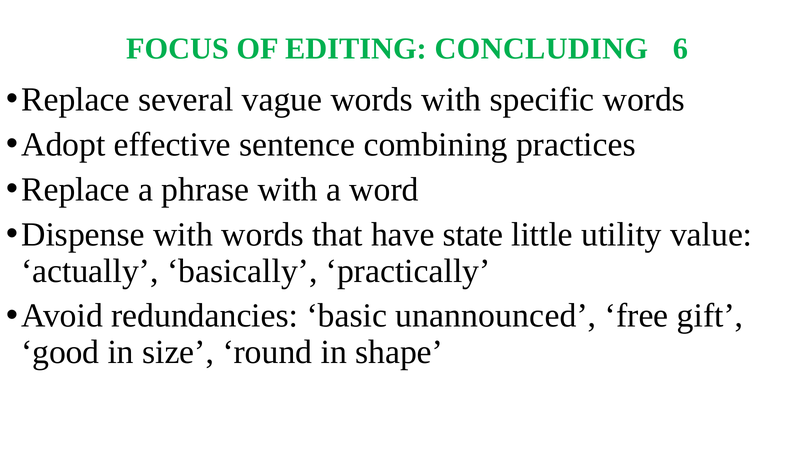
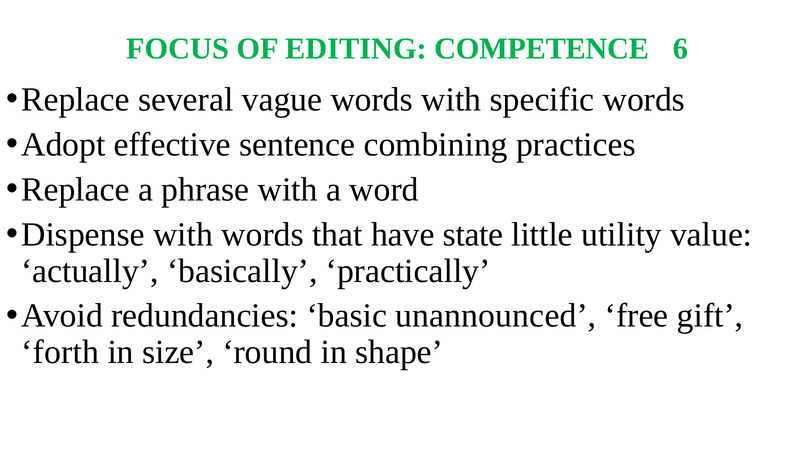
CONCLUDING: CONCLUDING -> COMPETENCE
good: good -> forth
